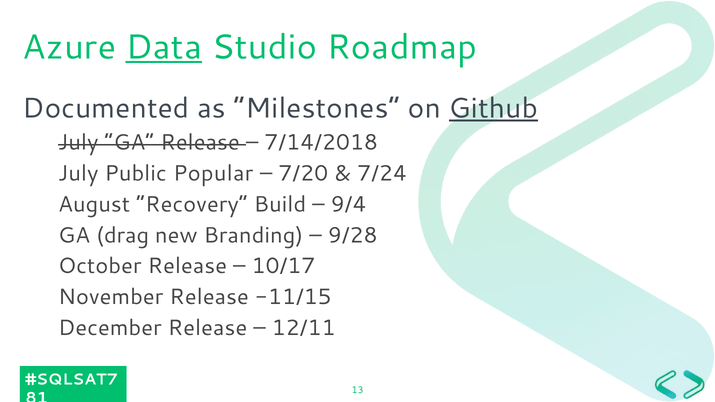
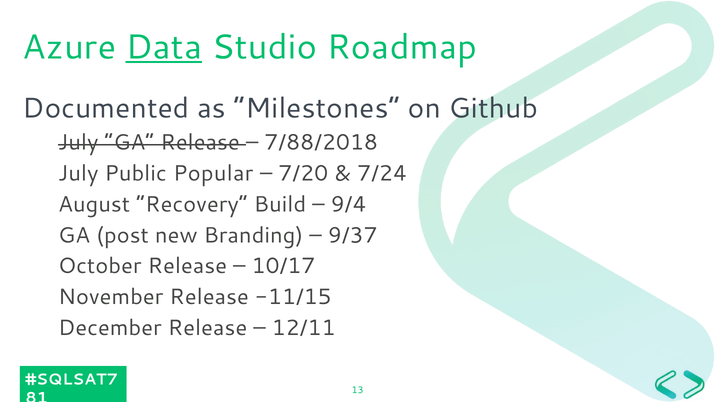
Github underline: present -> none
7/14/2018: 7/14/2018 -> 7/88/2018
drag: drag -> post
9/28: 9/28 -> 9/37
